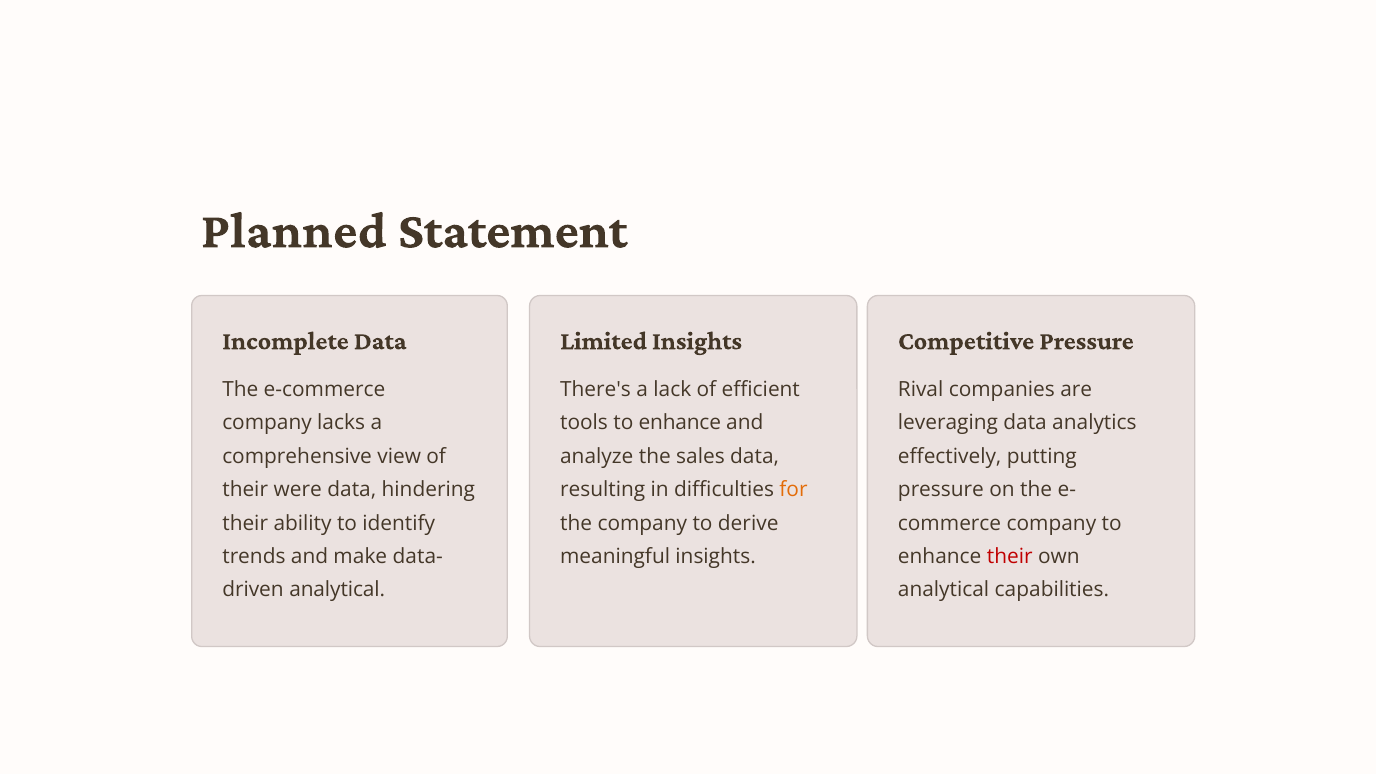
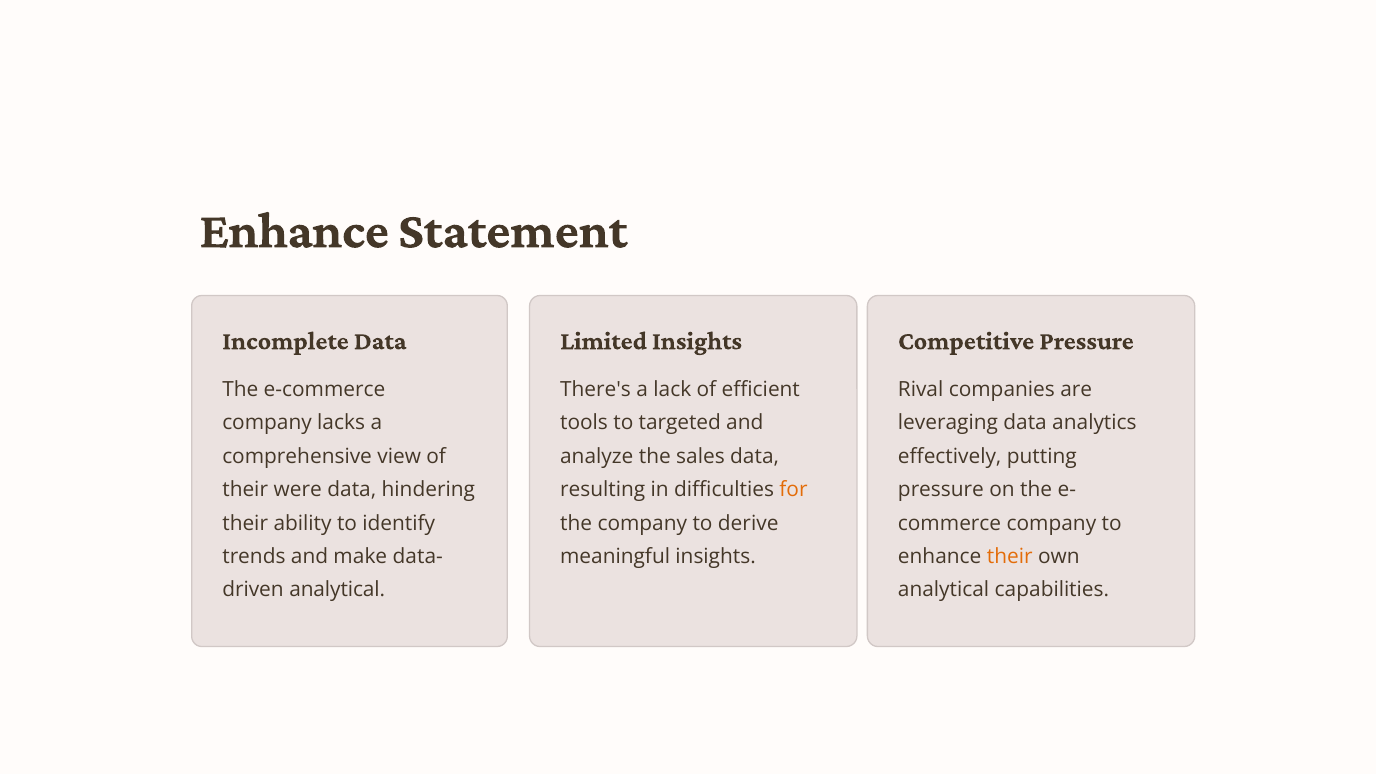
Planned at (294, 230): Planned -> Enhance
tools to enhance: enhance -> targeted
their at (1010, 557) colour: red -> orange
